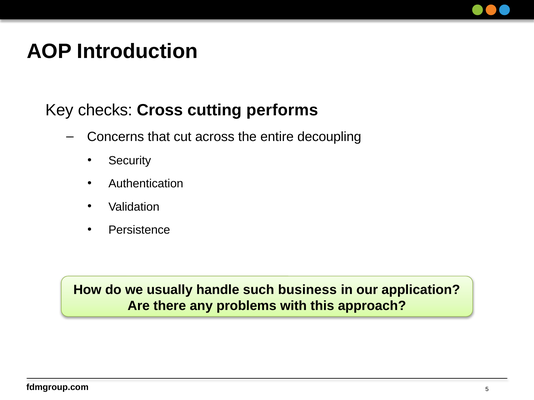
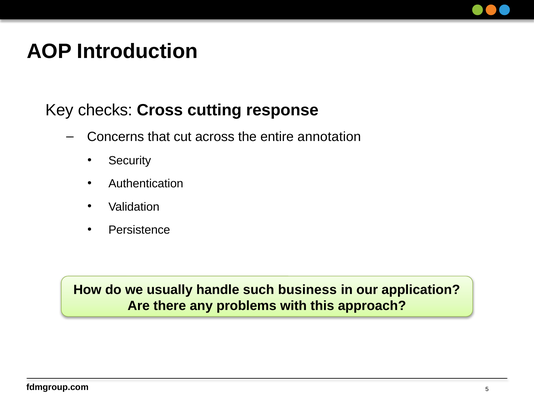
performs: performs -> response
decoupling: decoupling -> annotation
